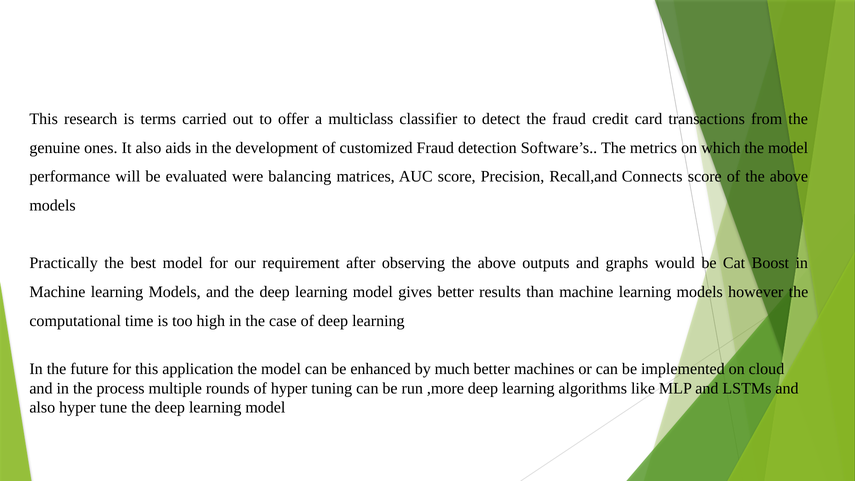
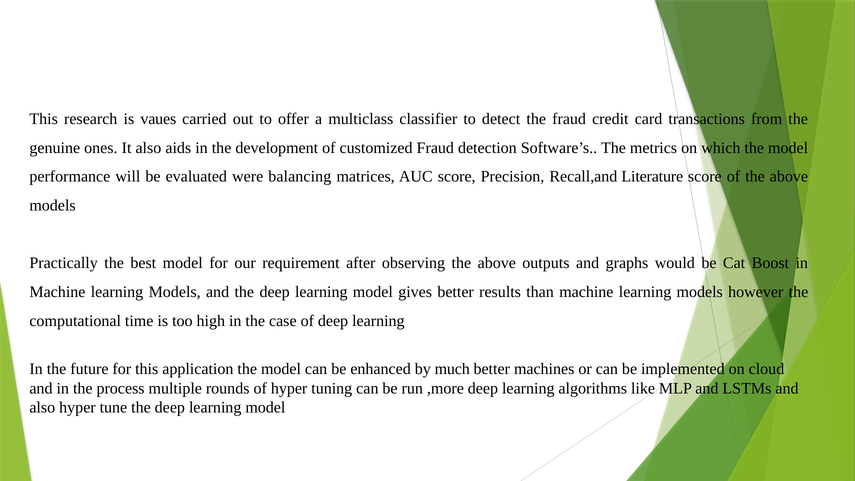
terms: terms -> vaues
Connects: Connects -> Literature
